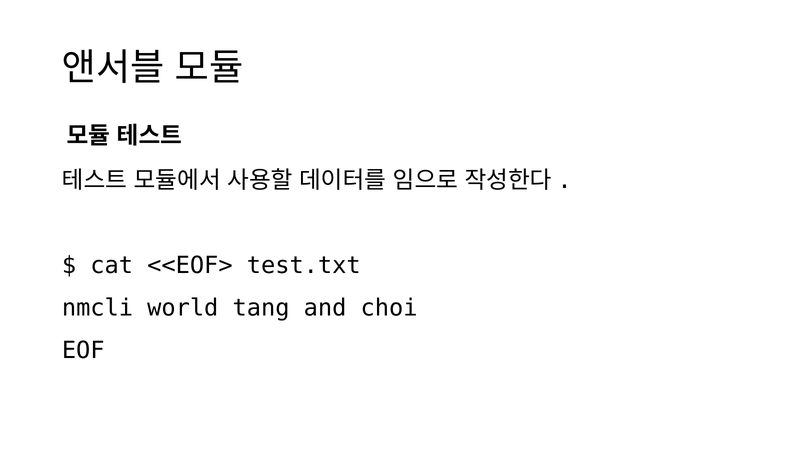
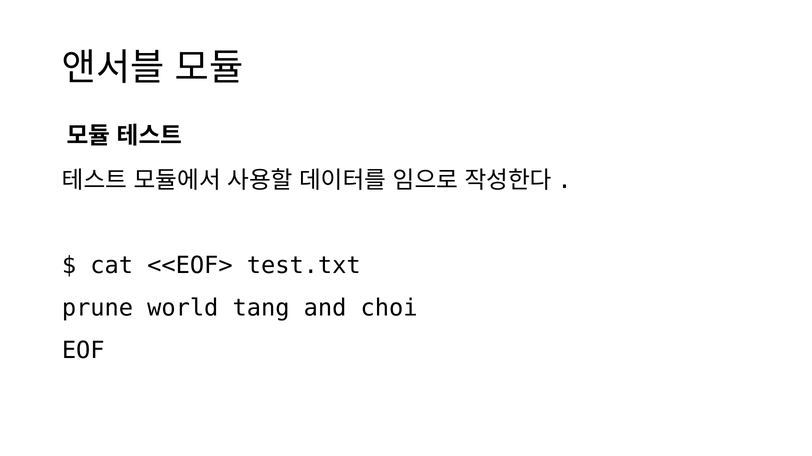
nmcli: nmcli -> prune
